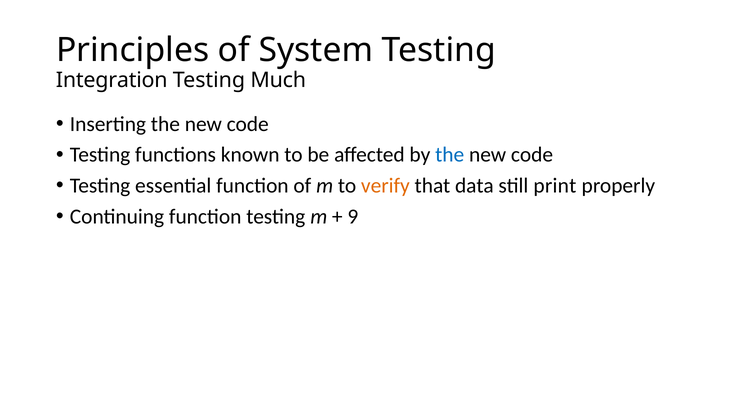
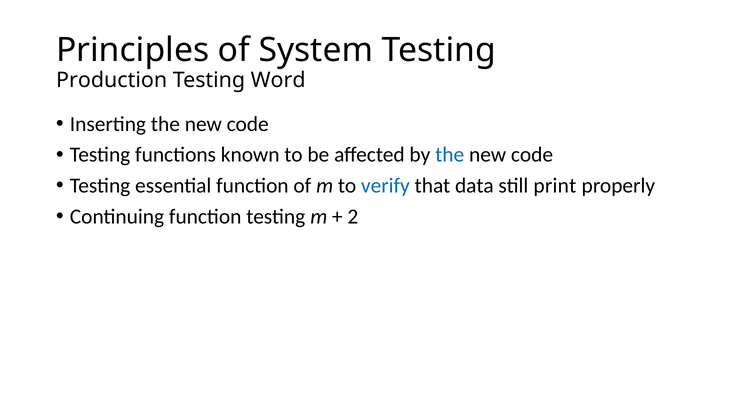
Integration: Integration -> Production
Much: Much -> Word
verify colour: orange -> blue
9: 9 -> 2
